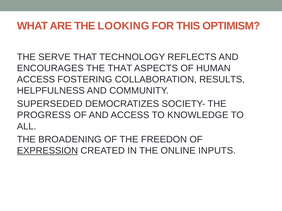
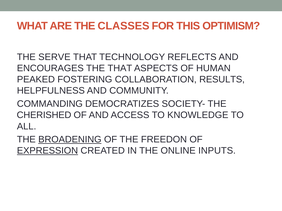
LOOKING: LOOKING -> CLASSES
ACCESS at (36, 80): ACCESS -> PEAKED
SUPERSEDED: SUPERSEDED -> COMMANDING
PROGRESS: PROGRESS -> CHERISHED
BROADENING underline: none -> present
